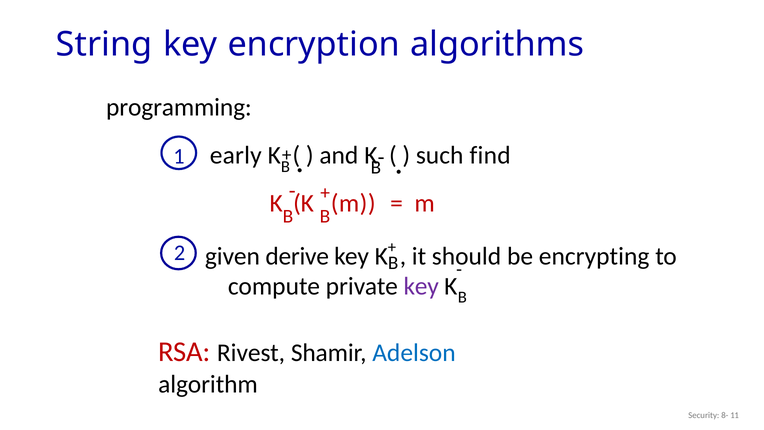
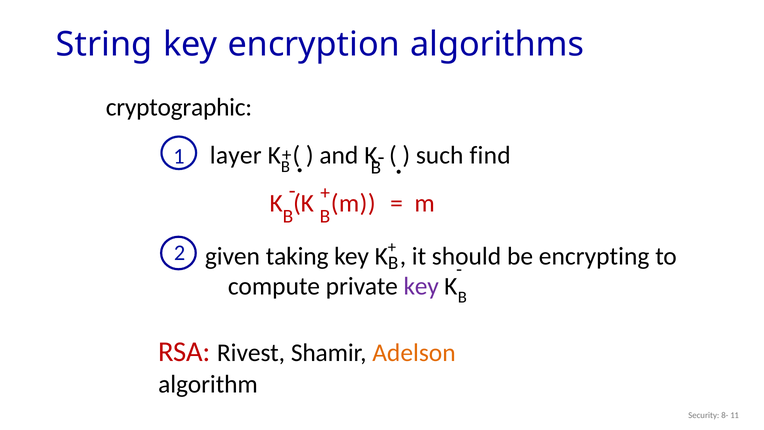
programming: programming -> cryptographic
early: early -> layer
derive: derive -> taking
Adelson colour: blue -> orange
